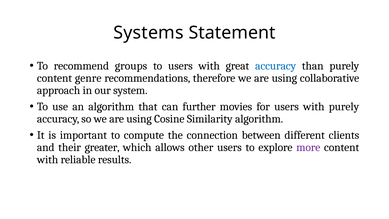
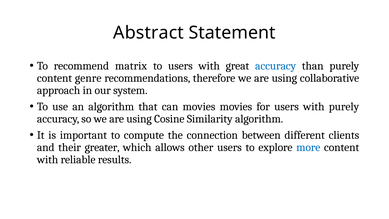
Systems: Systems -> Abstract
groups: groups -> matrix
can further: further -> movies
more colour: purple -> blue
